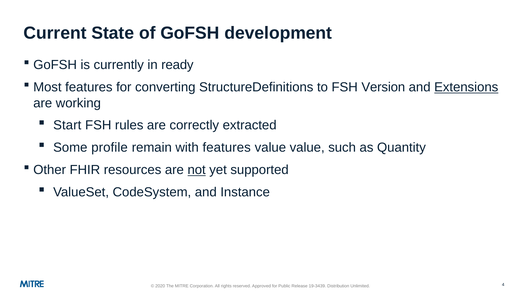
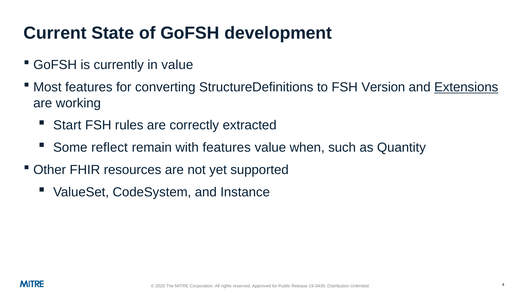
in ready: ready -> value
profile: profile -> reflect
value value: value -> when
not underline: present -> none
